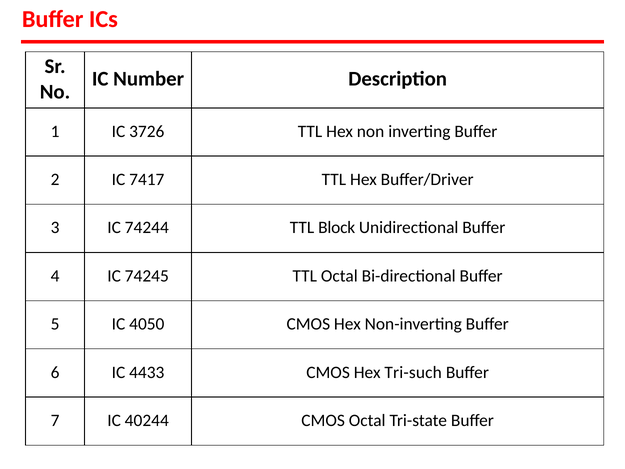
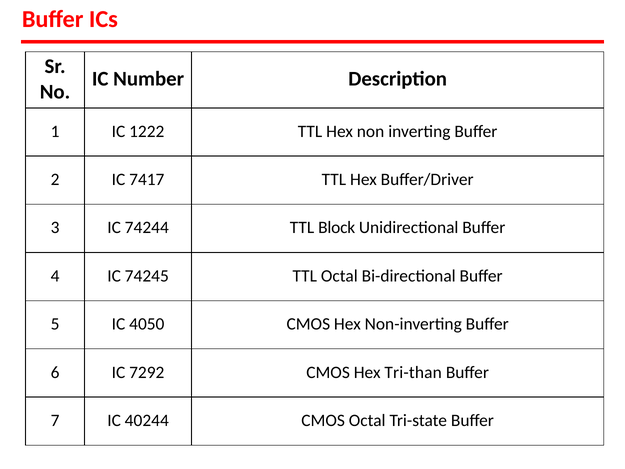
3726: 3726 -> 1222
4433: 4433 -> 7292
Tri-such: Tri-such -> Tri-than
